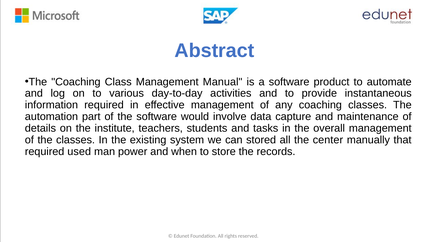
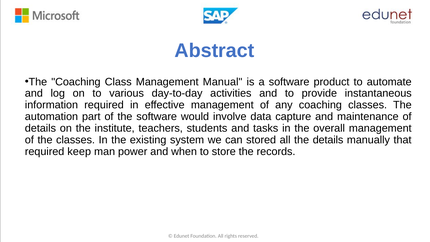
the center: center -> details
used: used -> keep
